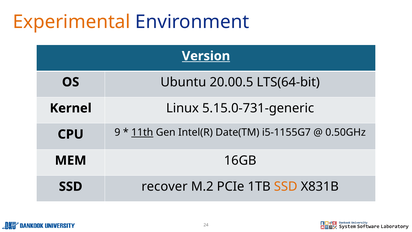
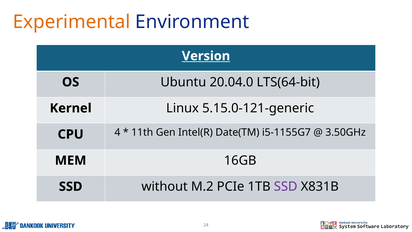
20.00.5: 20.00.5 -> 20.04.0
5.15.0-731-generic: 5.15.0-731-generic -> 5.15.0-121-generic
9: 9 -> 4
11th underline: present -> none
0.50GHz: 0.50GHz -> 3.50GHz
recover: recover -> without
SSD at (286, 186) colour: orange -> purple
